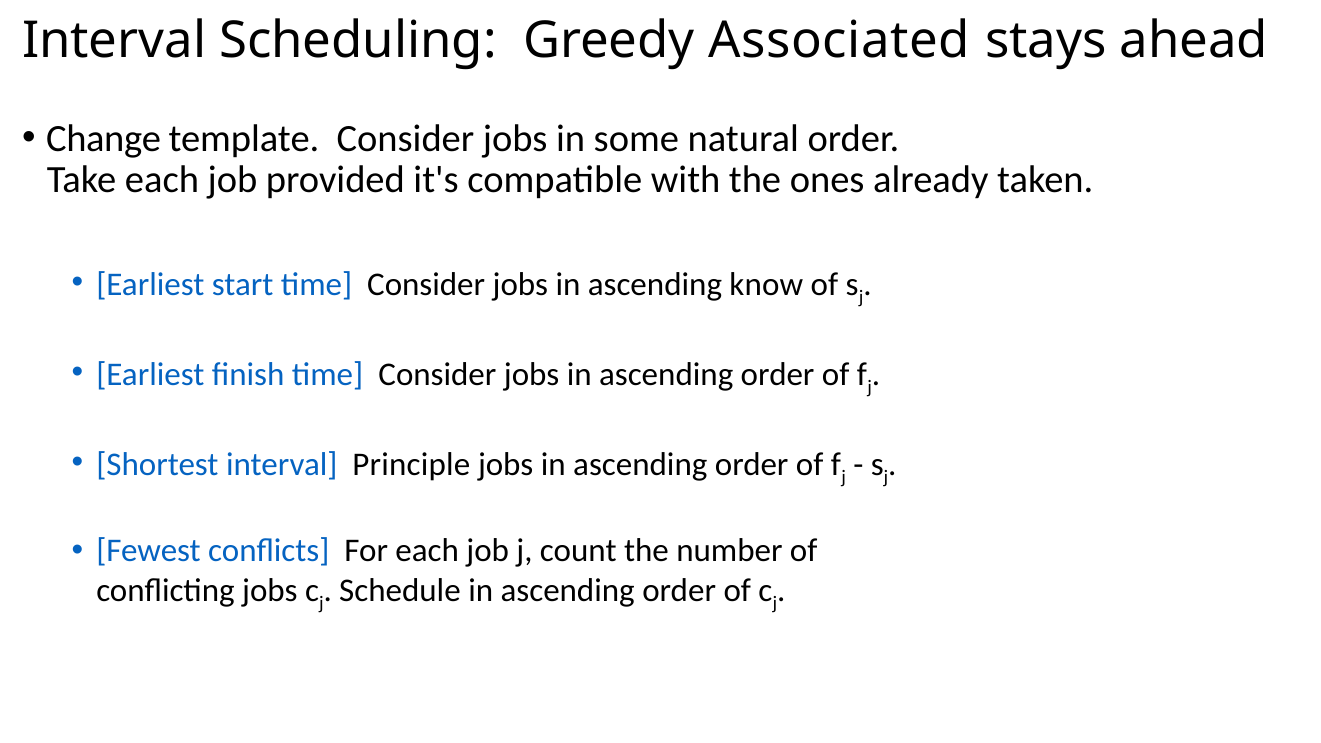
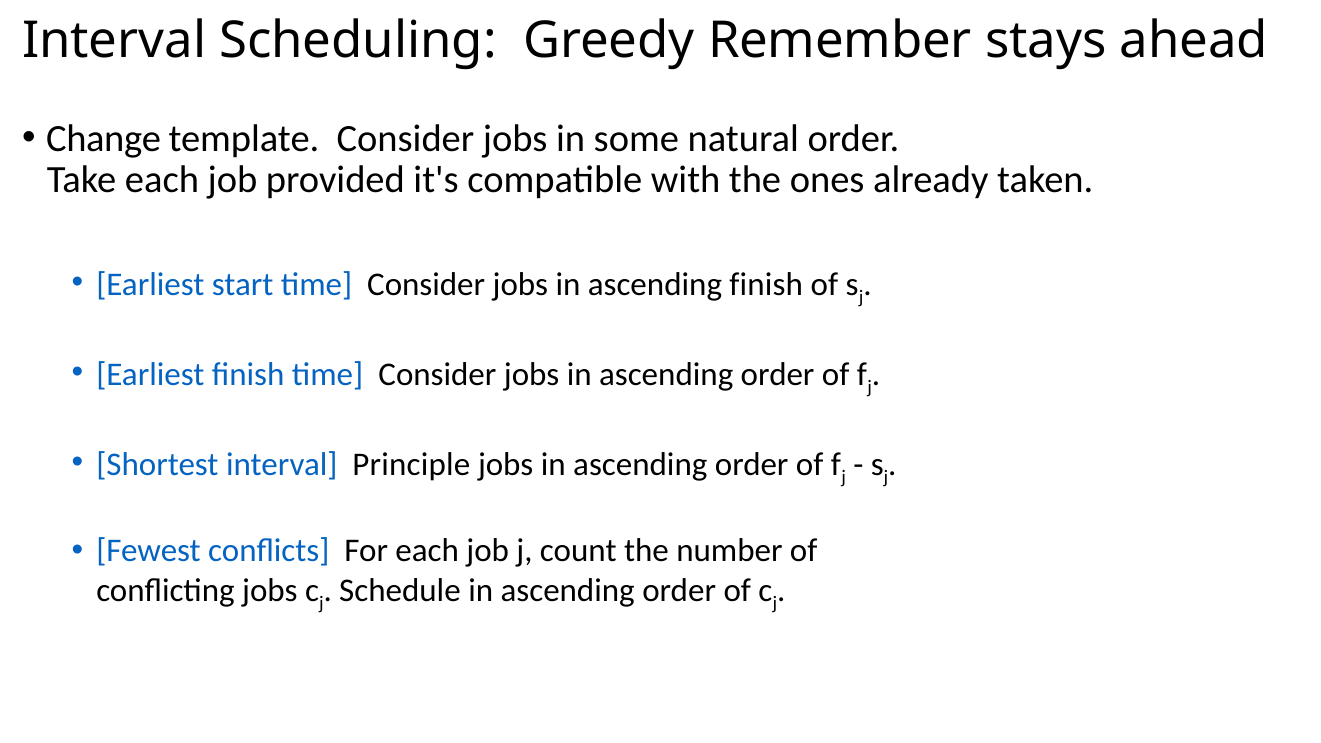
Associated: Associated -> Remember
ascending know: know -> finish
